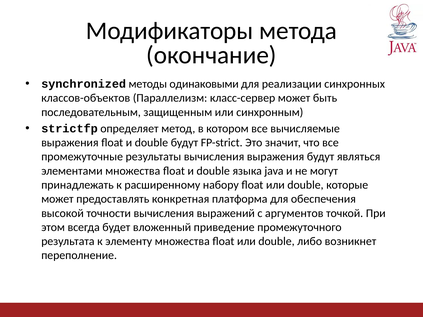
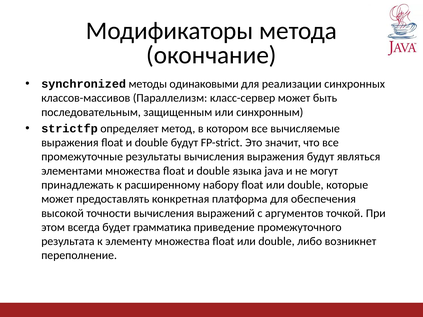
классов-объектов: классов-объектов -> классов-массивов
вложенный: вложенный -> грамматика
